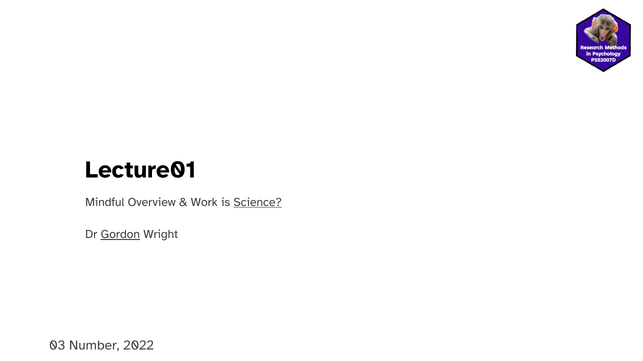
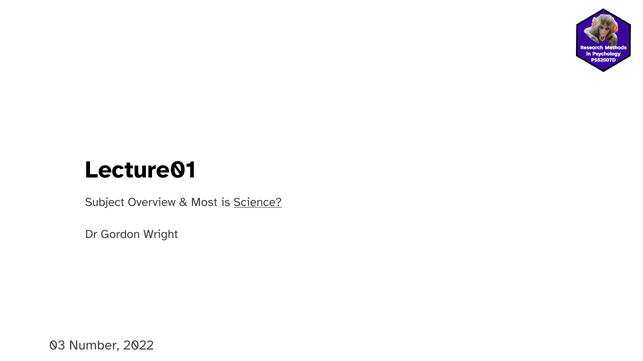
Mindful: Mindful -> Subject
Work: Work -> Most
Gordon underline: present -> none
